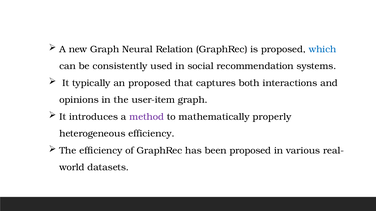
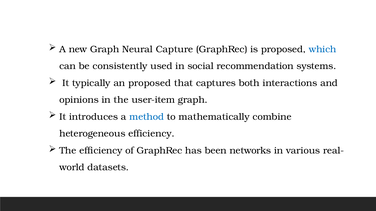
Relation: Relation -> Capture
method colour: purple -> blue
properly: properly -> combine
been proposed: proposed -> networks
